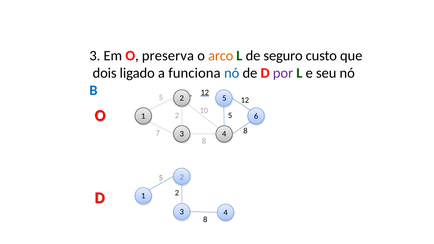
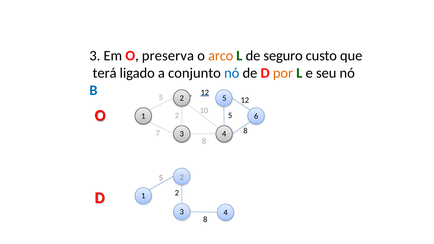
dois: dois -> terá
funciona: funciona -> conjunto
por colour: purple -> orange
